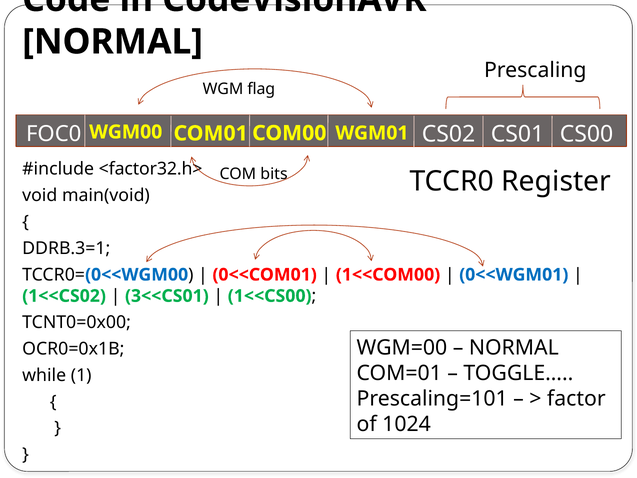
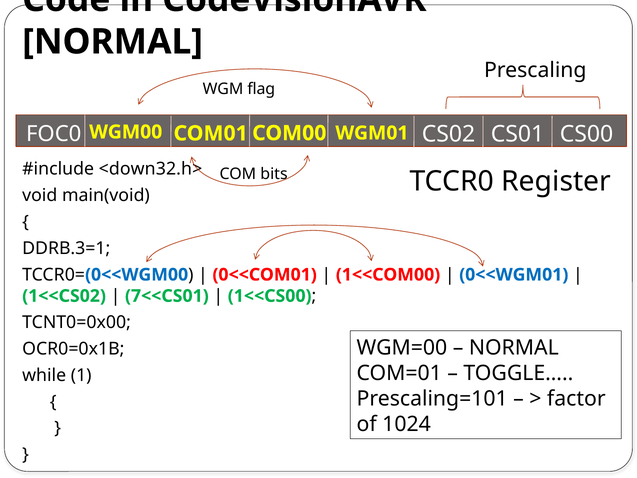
<factor32.h>: <factor32.h> -> <down32.h>
3<<CS01: 3<<CS01 -> 7<<CS01
